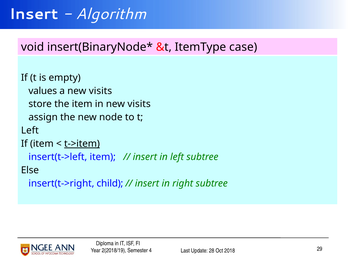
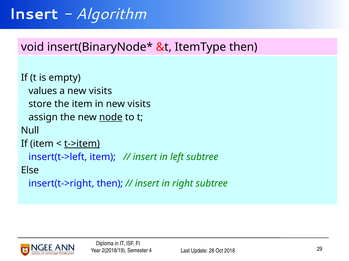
ItemType case: case -> then
node underline: none -> present
Left at (30, 131): Left -> Null
insert(t->right child: child -> then
